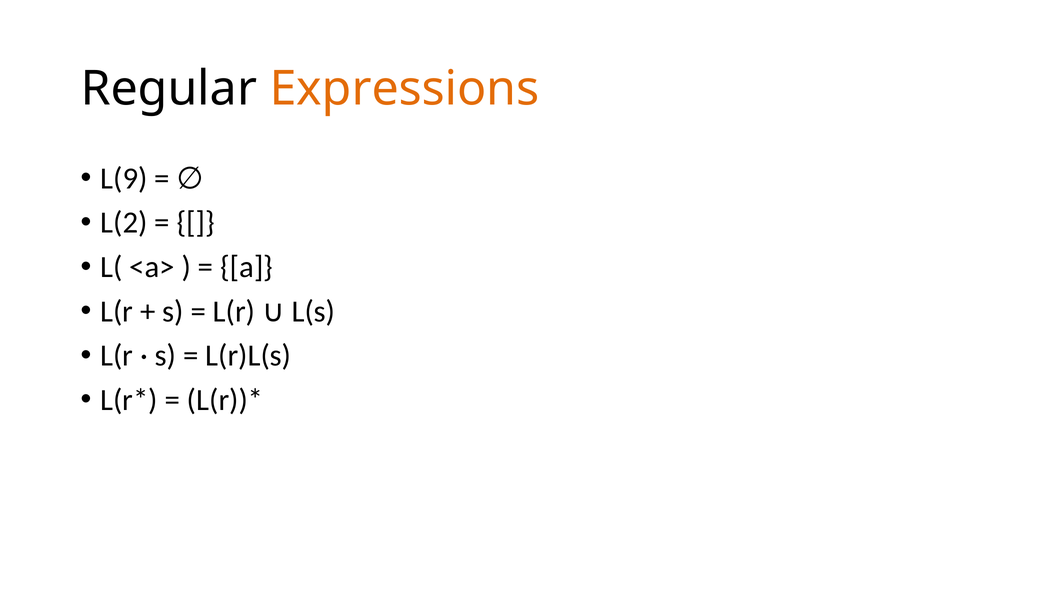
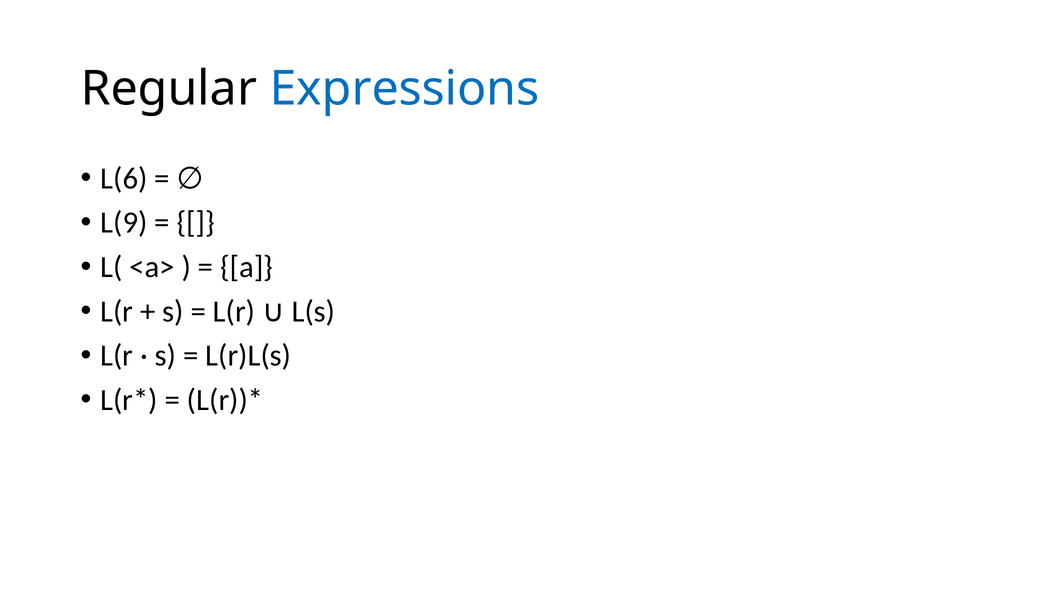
Expressions colour: orange -> blue
L(9: L(9 -> L(6
L(2: L(2 -> L(9
